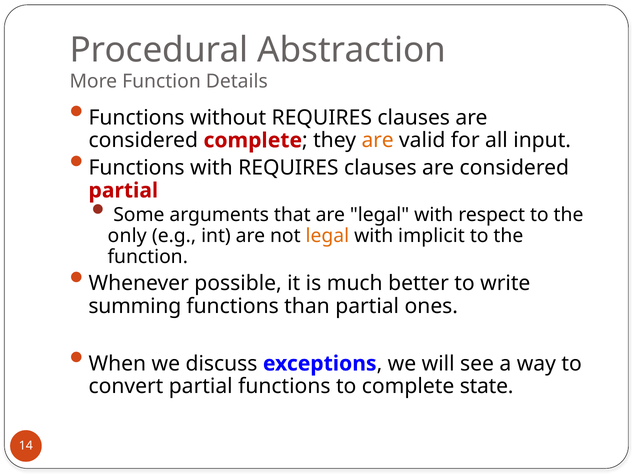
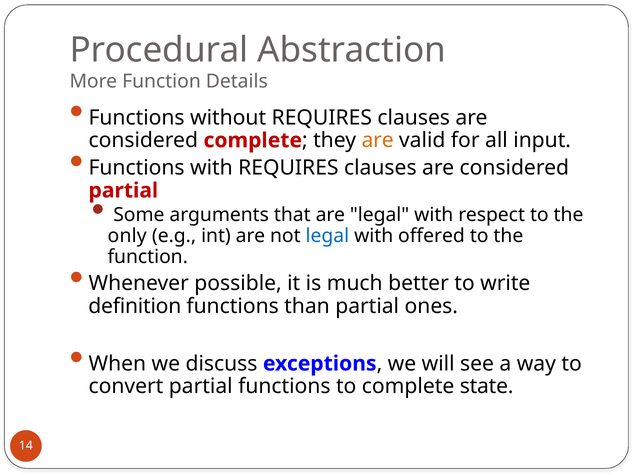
legal at (327, 236) colour: orange -> blue
implicit: implicit -> offered
summing: summing -> definition
